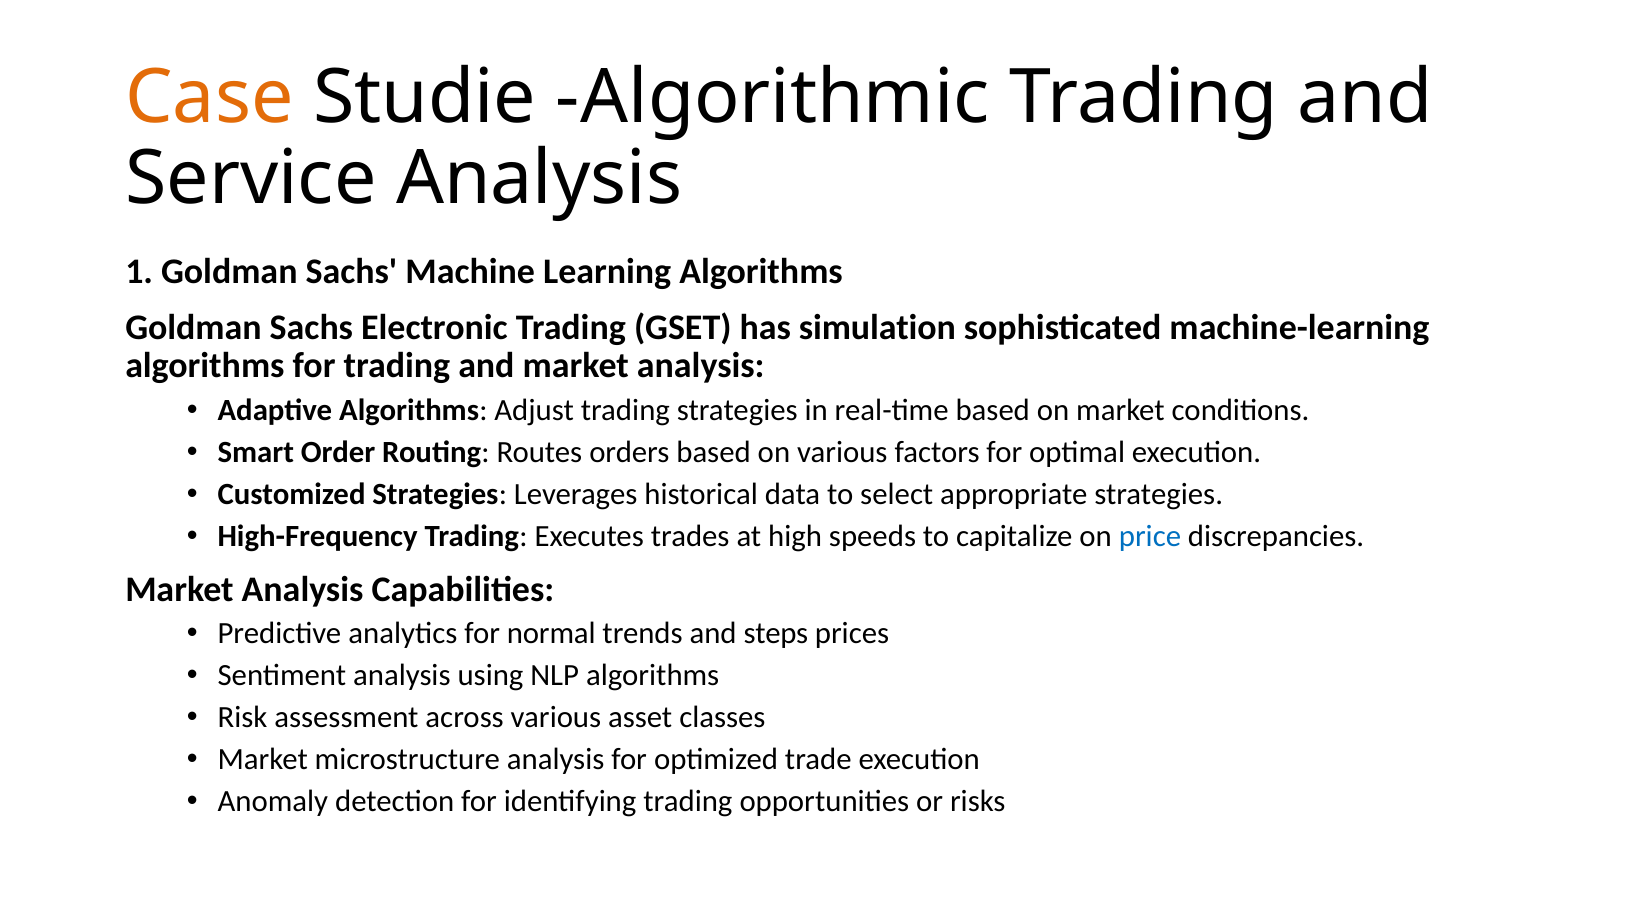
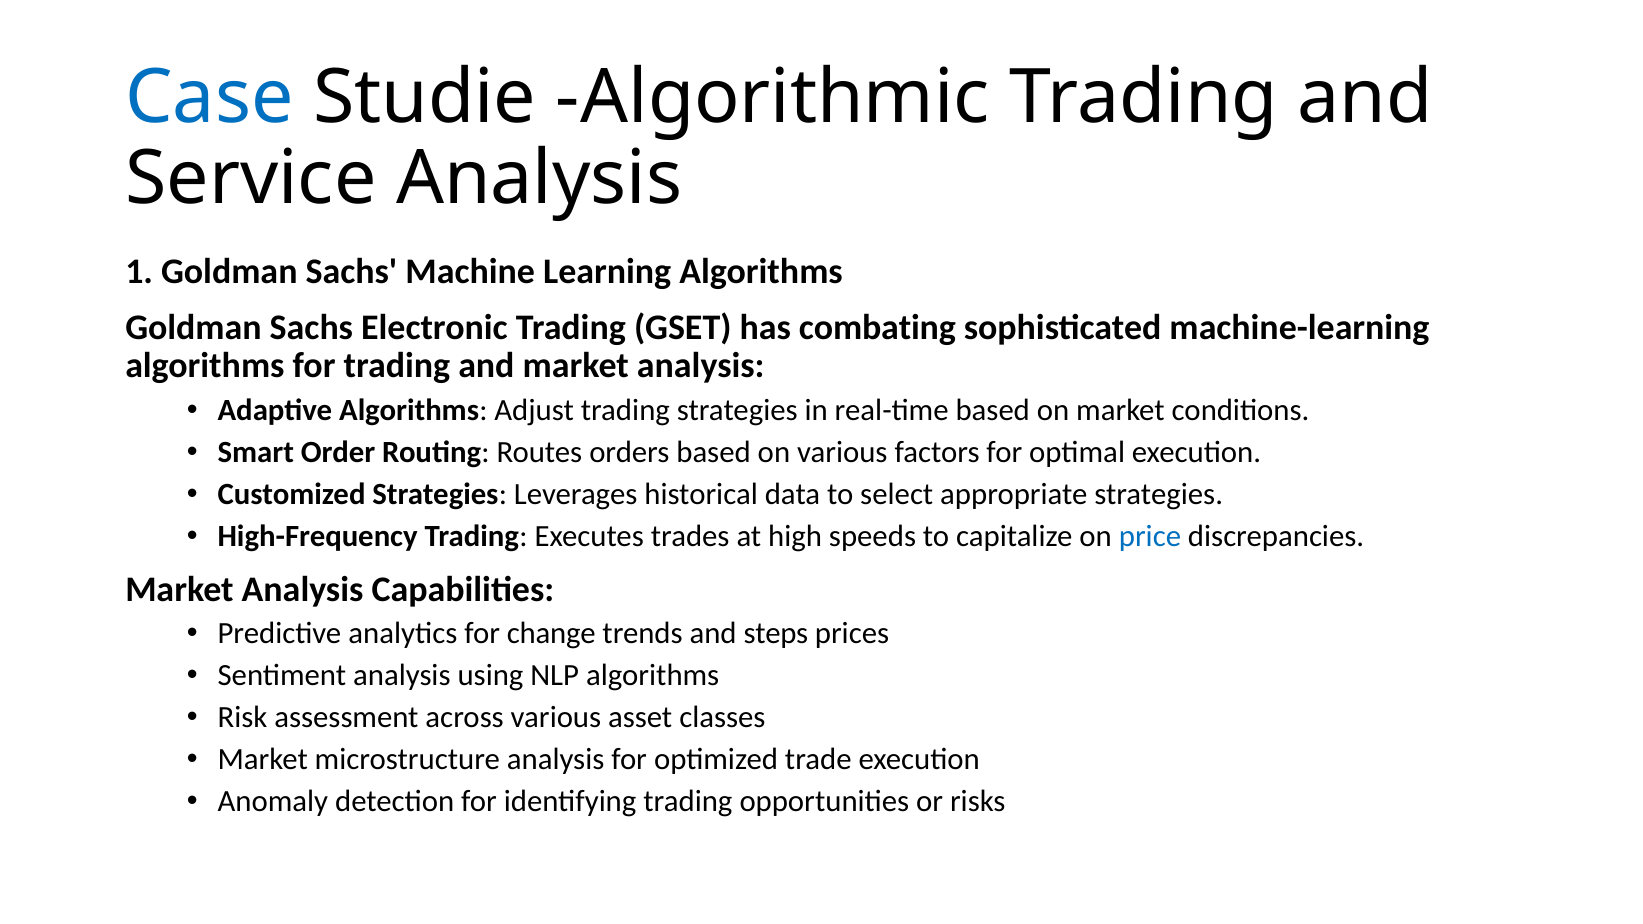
Case colour: orange -> blue
simulation: simulation -> combating
normal: normal -> change
